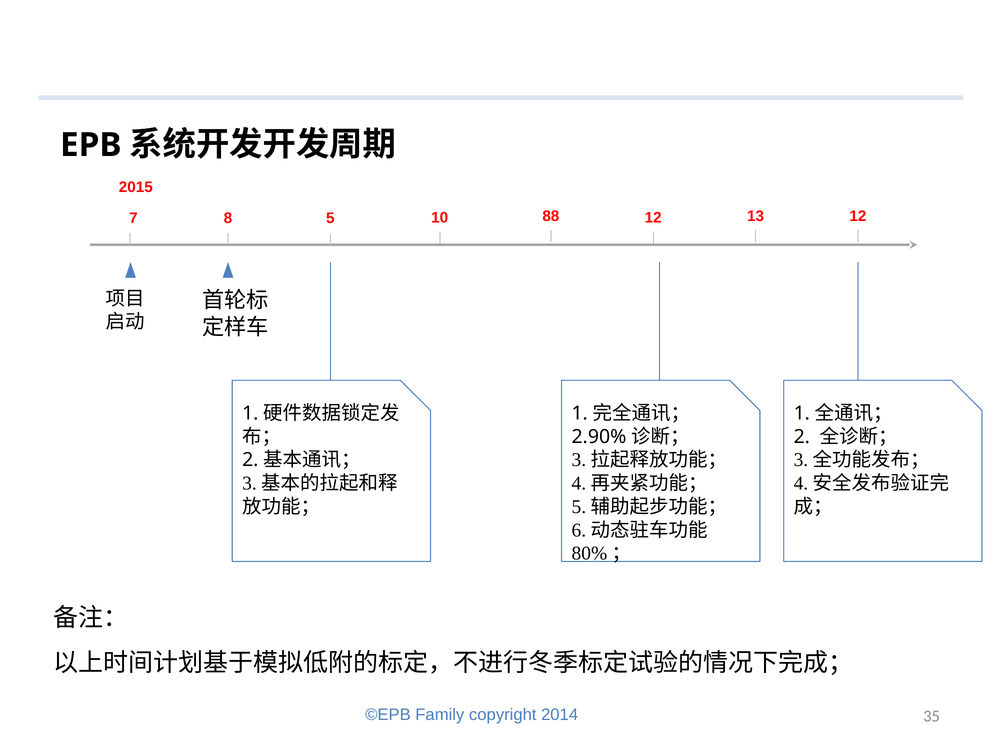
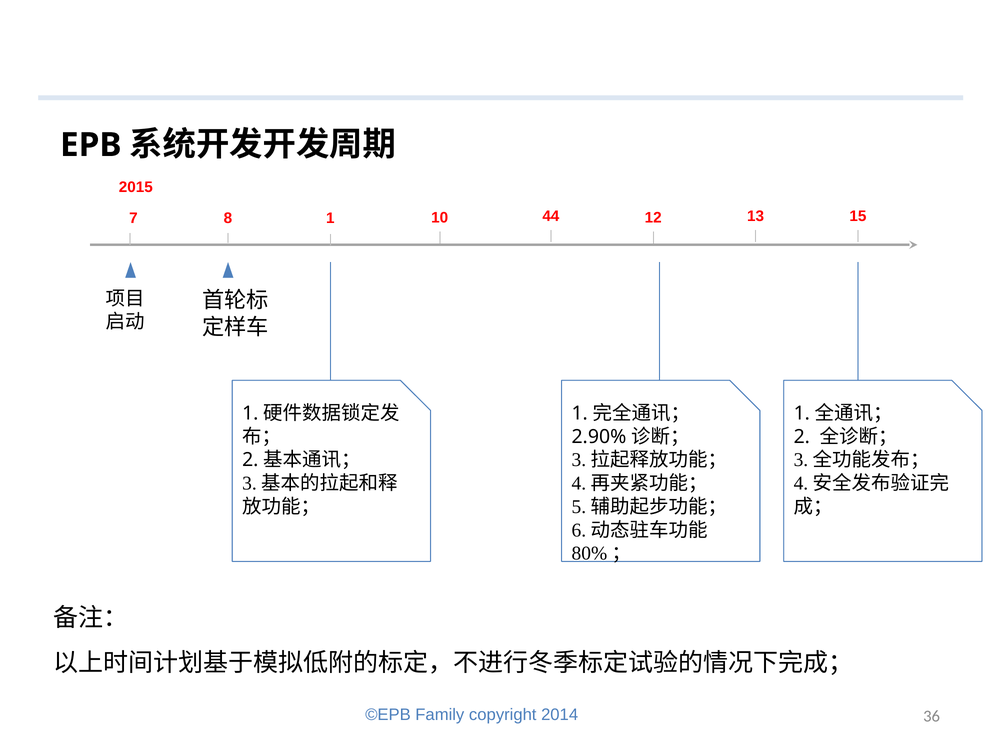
5: 5 -> 1
88: 88 -> 44
13 12: 12 -> 15
35: 35 -> 36
